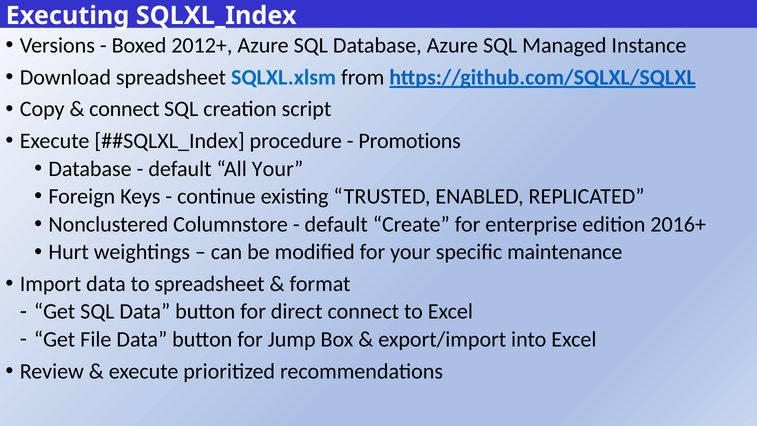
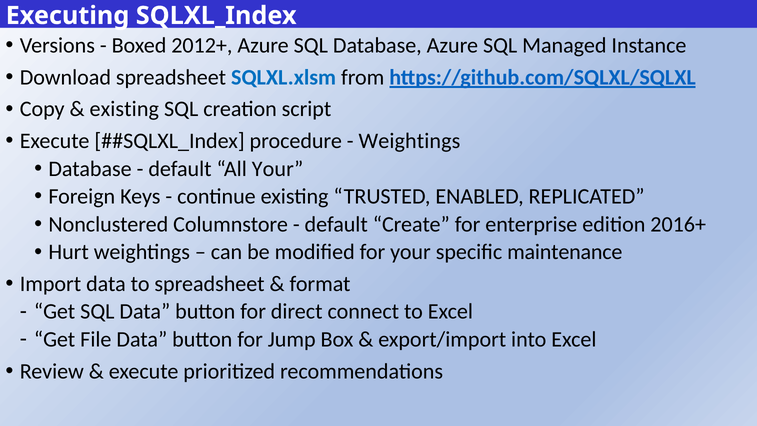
connect at (124, 109): connect -> existing
Promotions at (410, 141): Promotions -> Weightings
